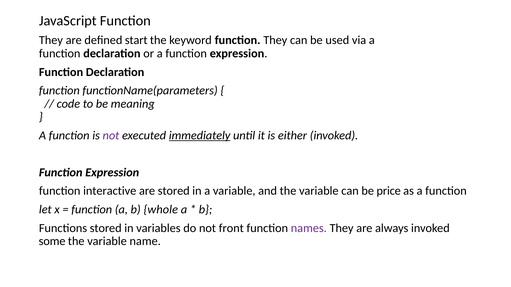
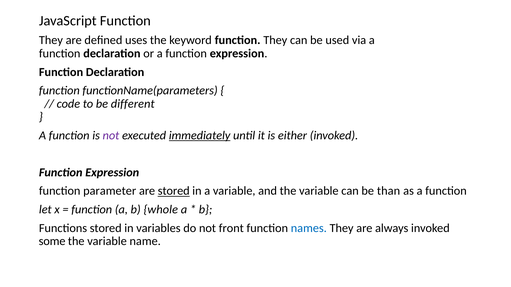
start: start -> uses
meaning: meaning -> different
interactive: interactive -> parameter
stored at (174, 191) underline: none -> present
price: price -> than
names colour: purple -> blue
